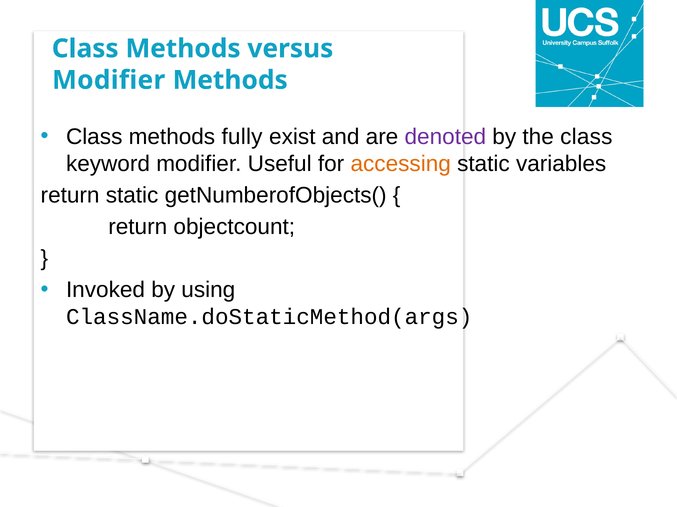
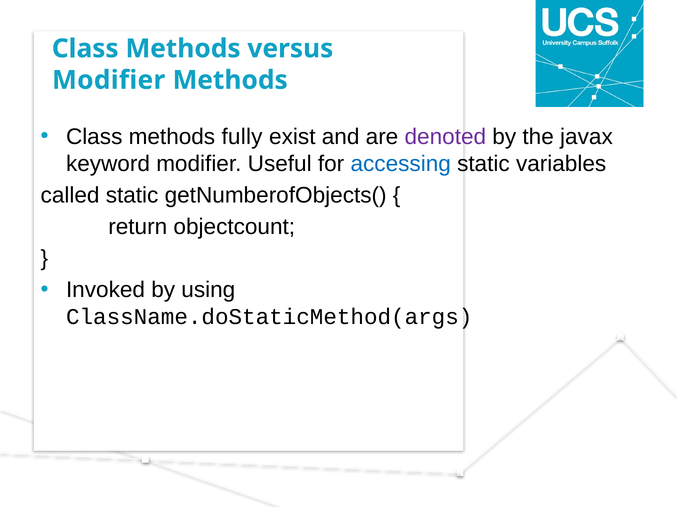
the class: class -> javax
accessing colour: orange -> blue
return at (70, 196): return -> called
